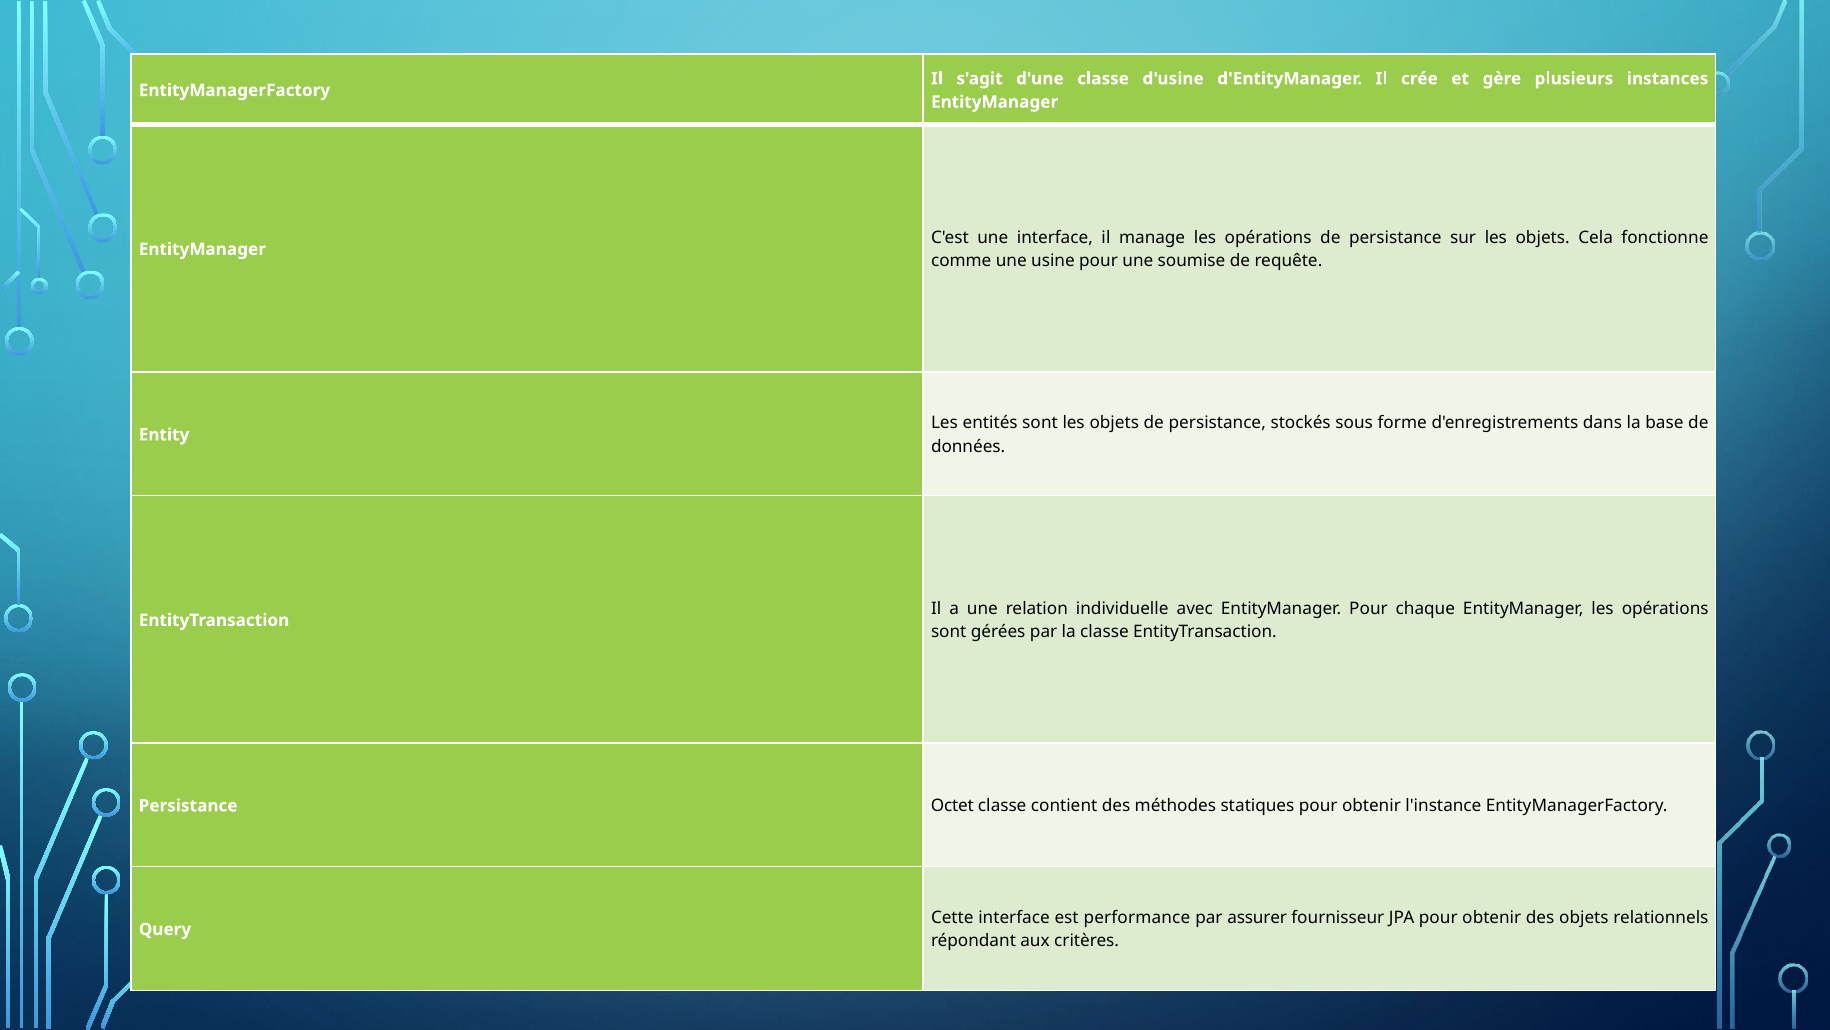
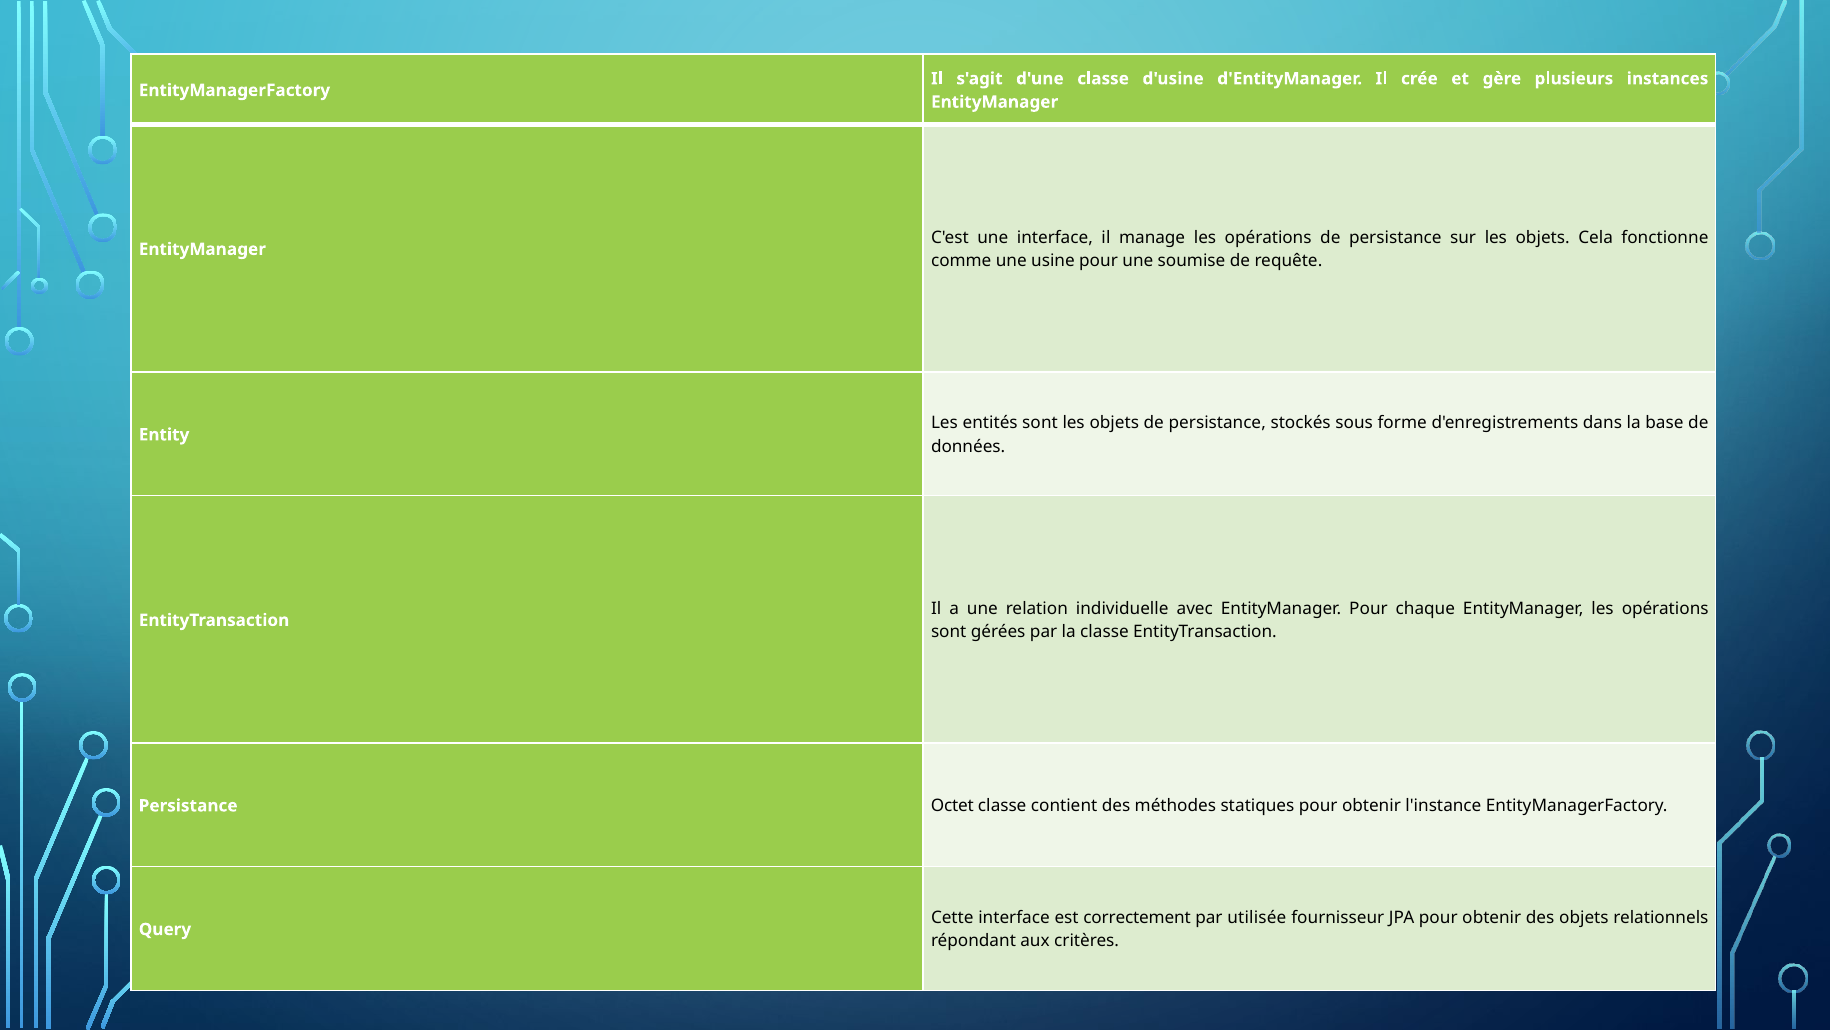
performance: performance -> correctement
assurer: assurer -> utilisée
